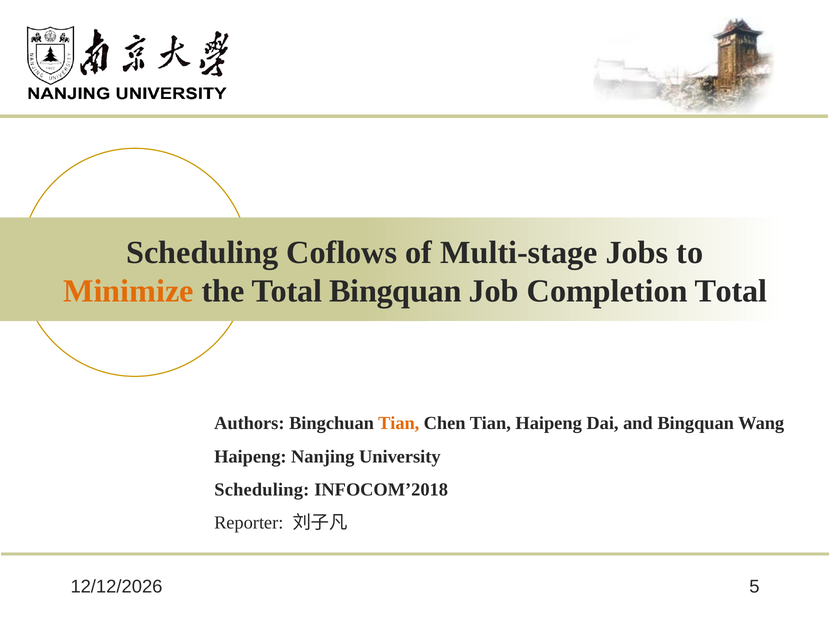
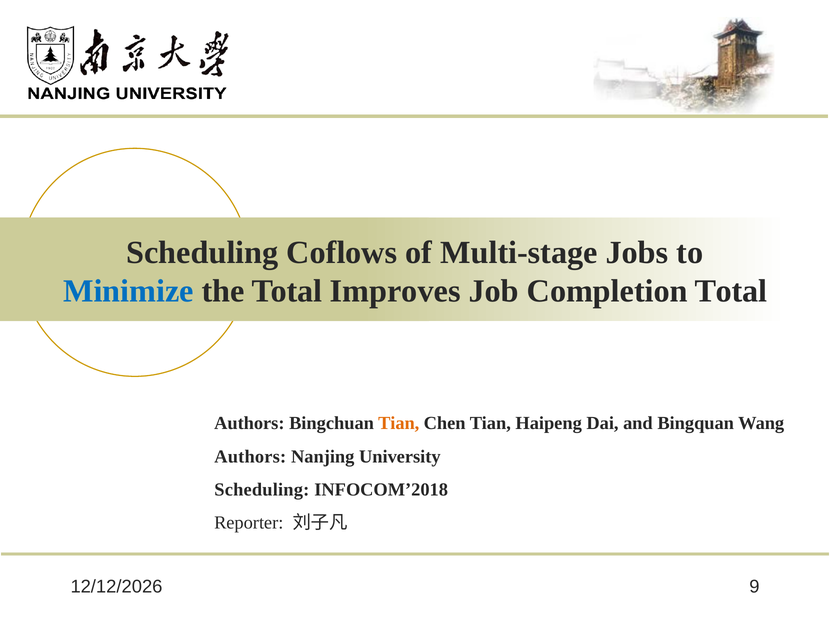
Minimize colour: orange -> blue
Total Bingquan: Bingquan -> Improves
Haipeng at (250, 457): Haipeng -> Authors
5: 5 -> 9
